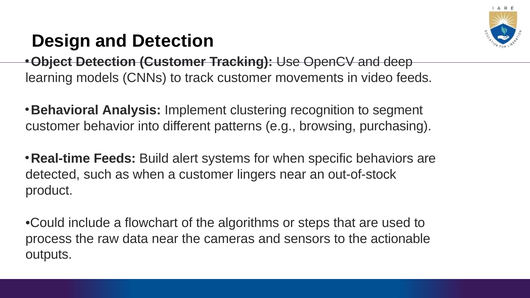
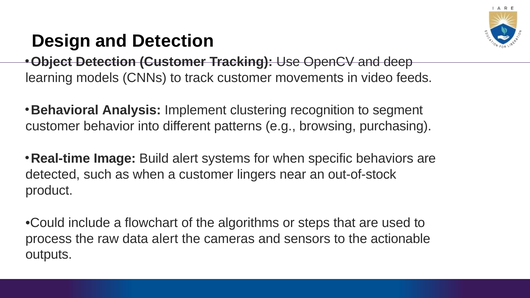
Real-time Feeds: Feeds -> Image
data near: near -> alert
